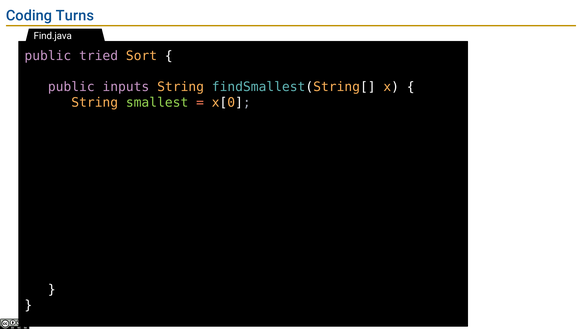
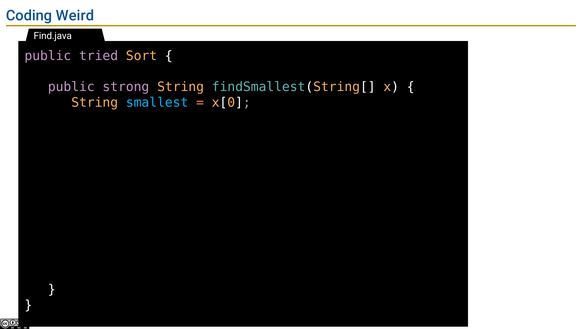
Turns: Turns -> Weird
inputs: inputs -> strong
smallest colour: light green -> light blue
